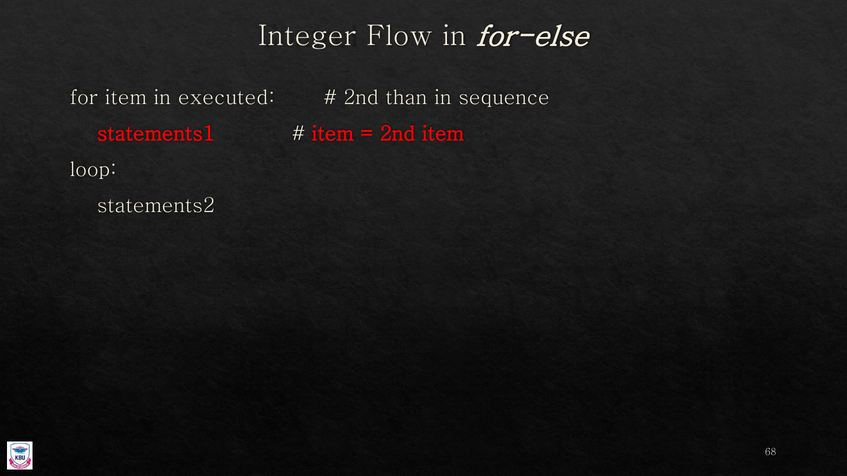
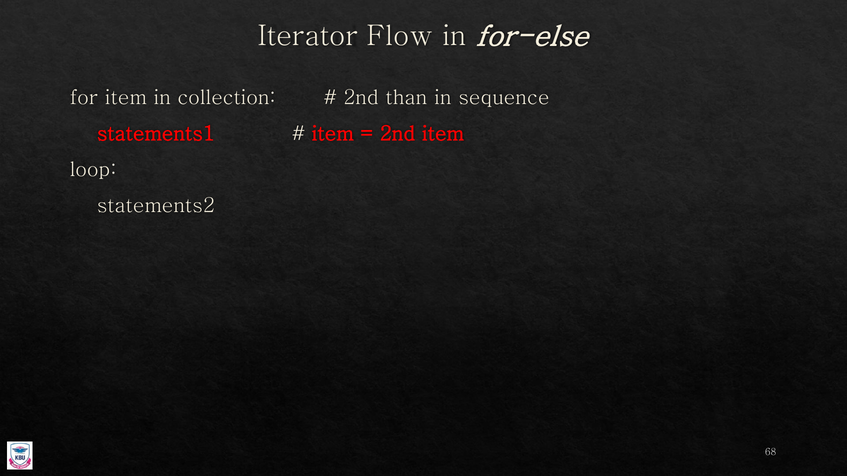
Integer: Integer -> Iterator
executed: executed -> collection
